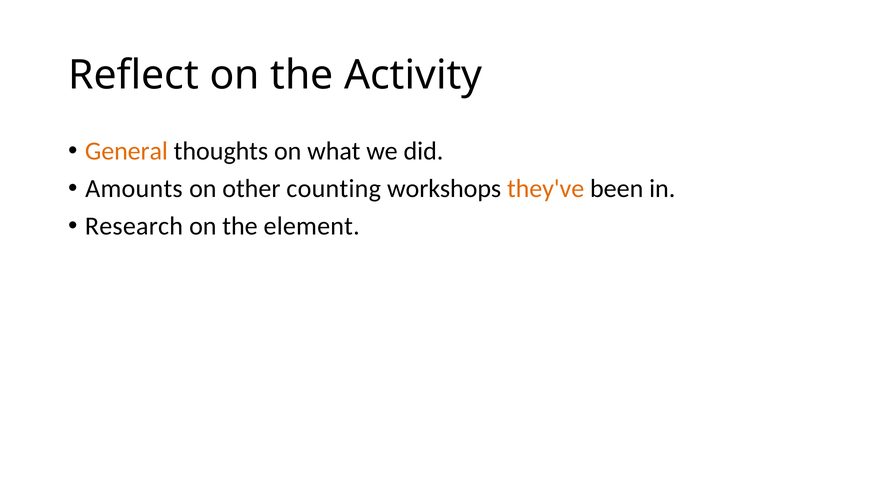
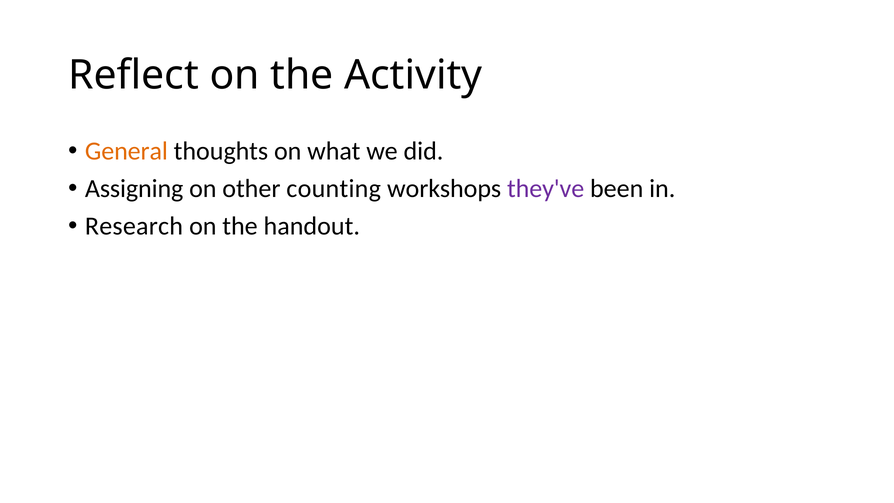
Amounts: Amounts -> Assigning
they've colour: orange -> purple
element: element -> handout
